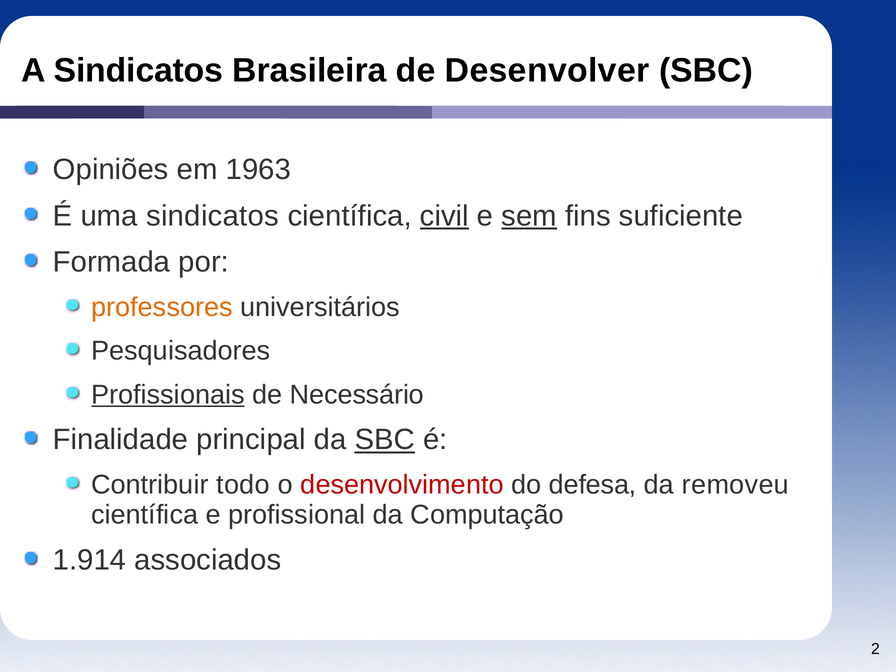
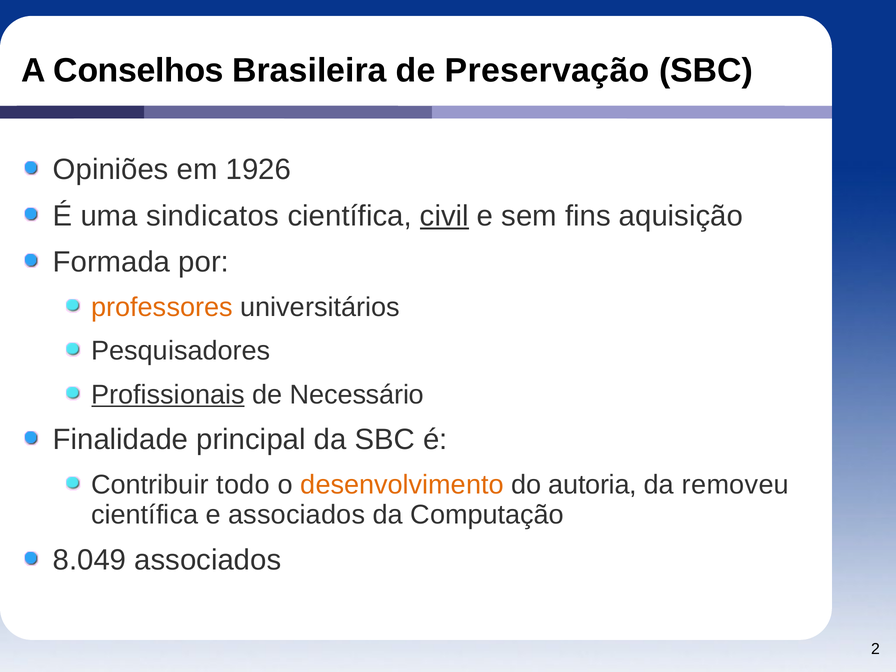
A Sindicatos: Sindicatos -> Conselhos
Desenvolver: Desenvolver -> Preservação
1963: 1963 -> 1926
sem underline: present -> none
suficiente: suficiente -> aquisição
SBC at (385, 440) underline: present -> none
desenvolvimento colour: red -> orange
defesa: defesa -> autoria
e profissional: profissional -> associados
1.914: 1.914 -> 8.049
